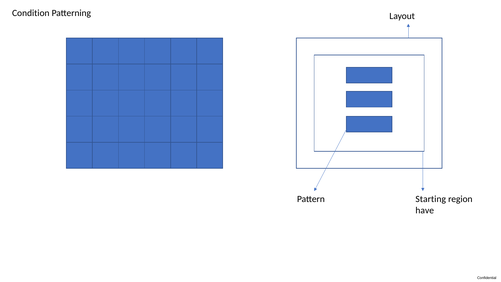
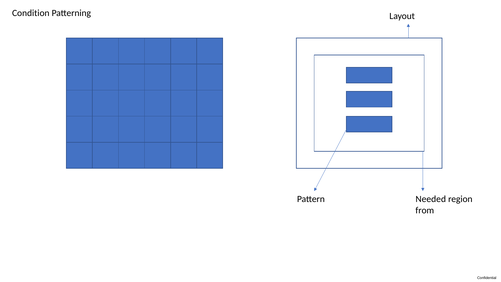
Starting: Starting -> Needed
have: have -> from
